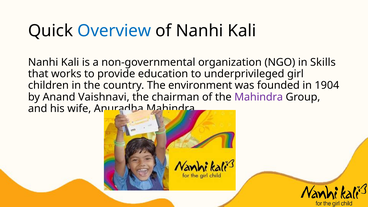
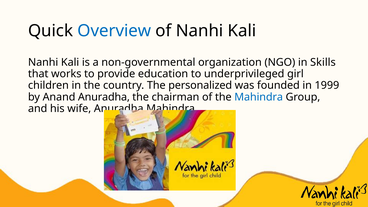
environment: environment -> personalized
1904: 1904 -> 1999
Anand Vaishnavi: Vaishnavi -> Anuradha
Mahindra at (259, 97) colour: purple -> blue
